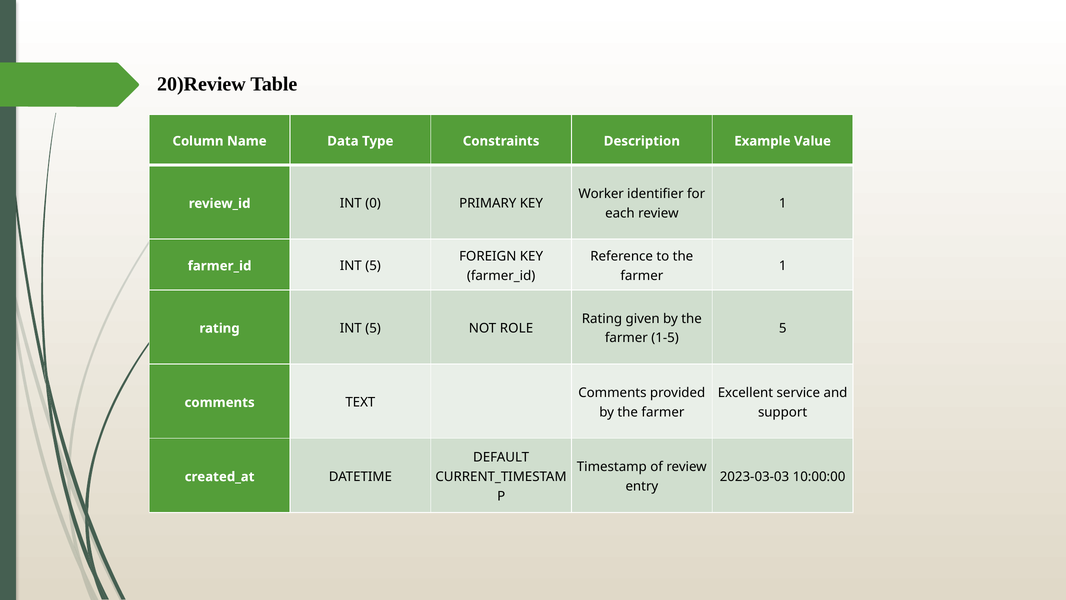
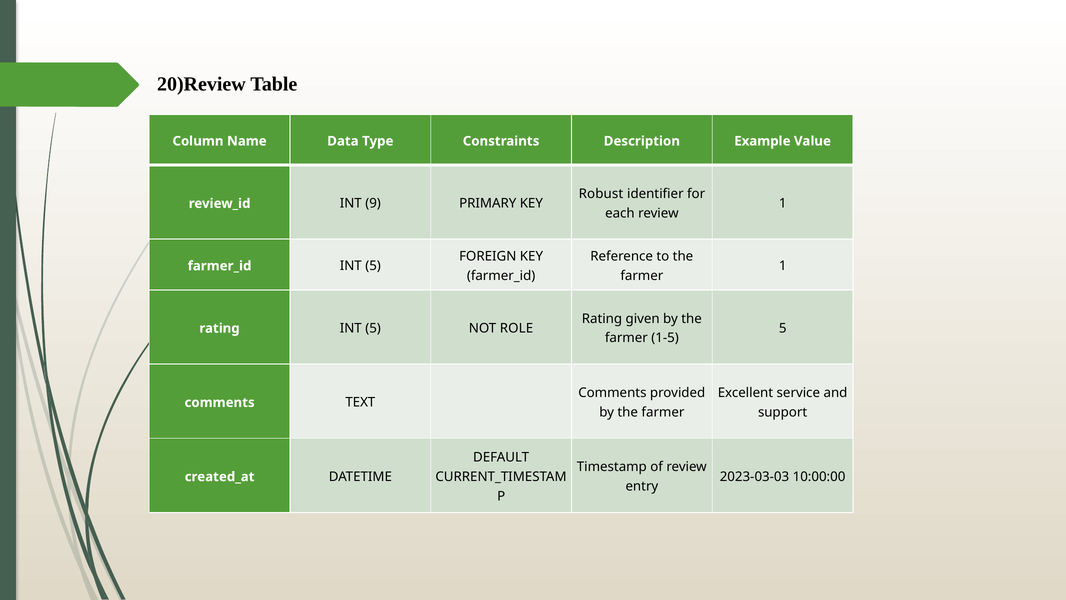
Worker: Worker -> Robust
0: 0 -> 9
